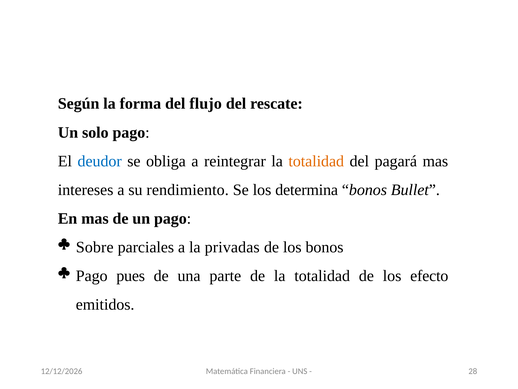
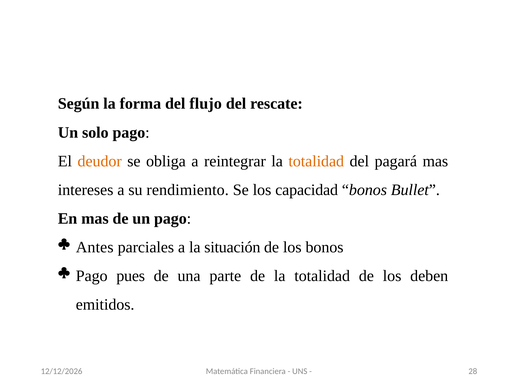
deudor colour: blue -> orange
determina: determina -> capacidad
Sobre: Sobre -> Antes
privadas: privadas -> situación
efecto: efecto -> deben
